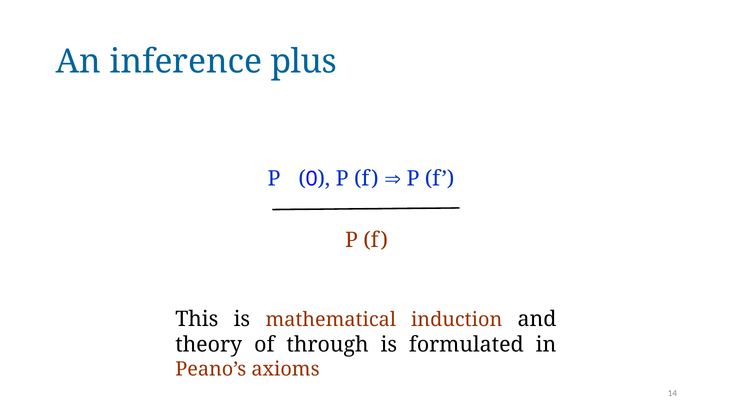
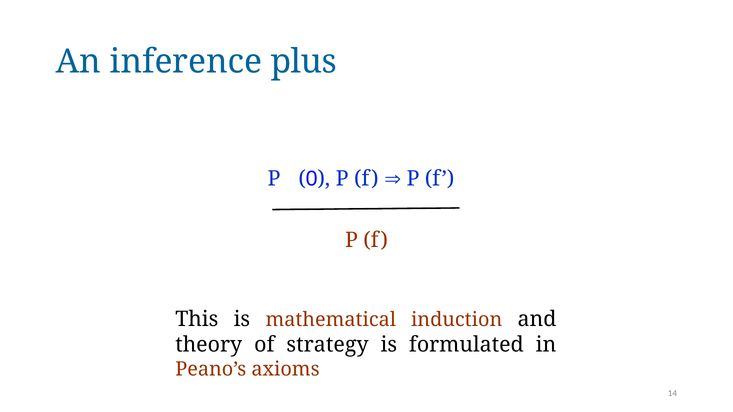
through: through -> strategy
